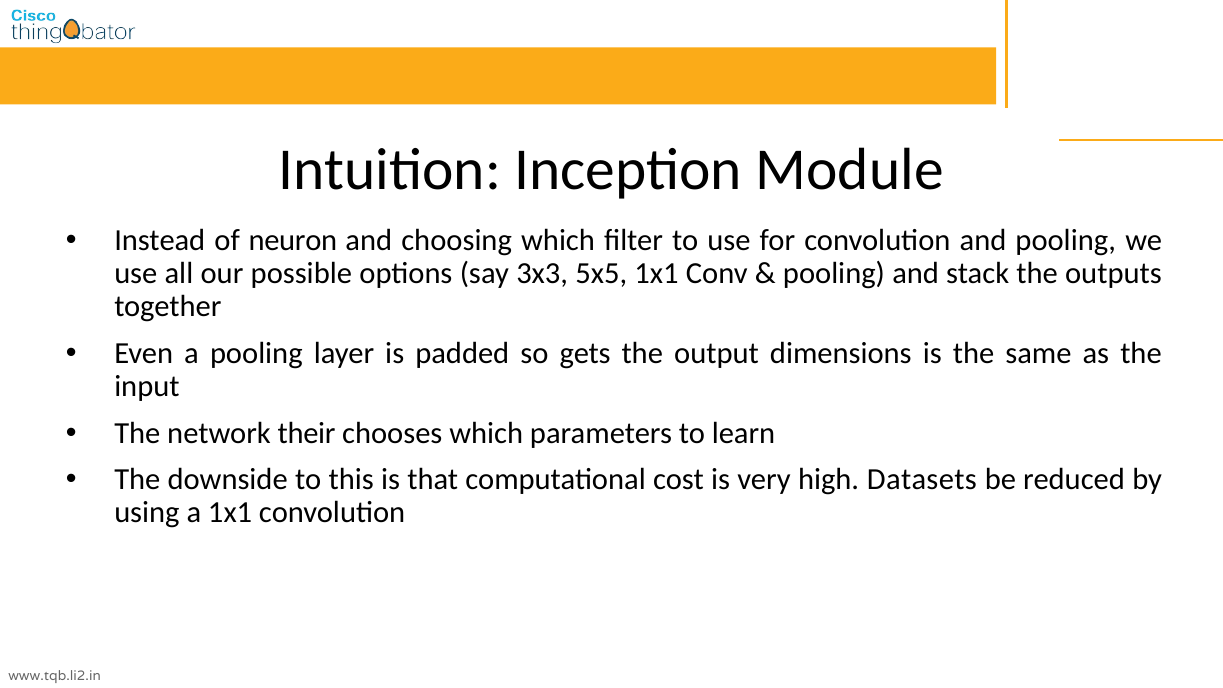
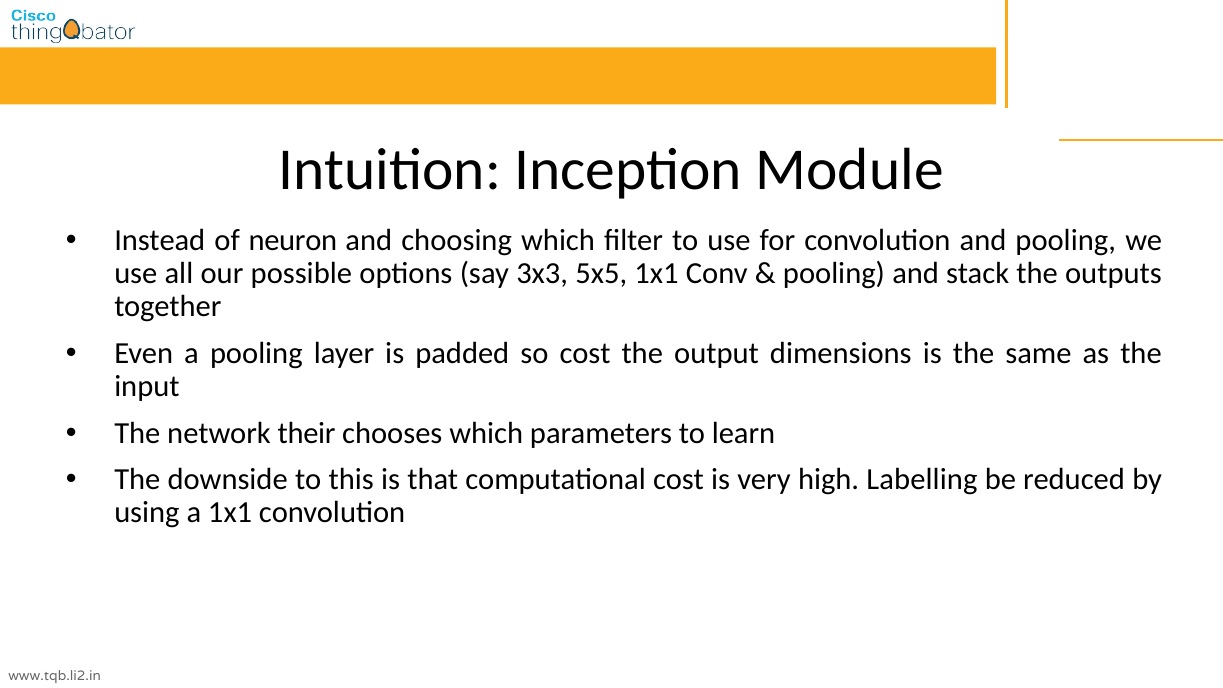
so gets: gets -> cost
Datasets: Datasets -> Labelling
